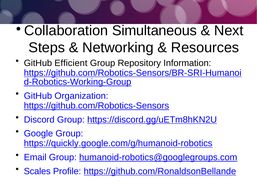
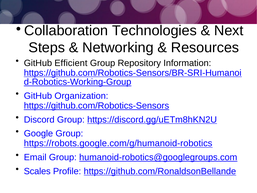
Simultaneous: Simultaneous -> Technologies
https://quickly.google.com/g/humanoid-robotics: https://quickly.google.com/g/humanoid-robotics -> https://robots.google.com/g/humanoid-robotics
